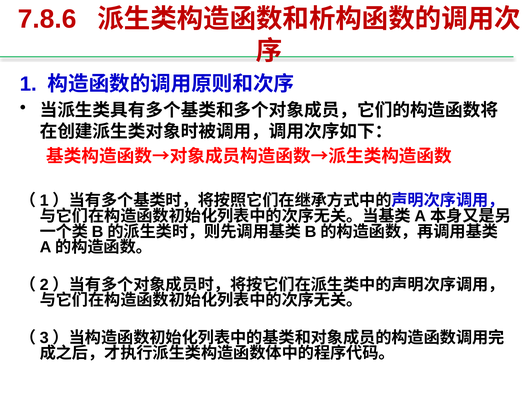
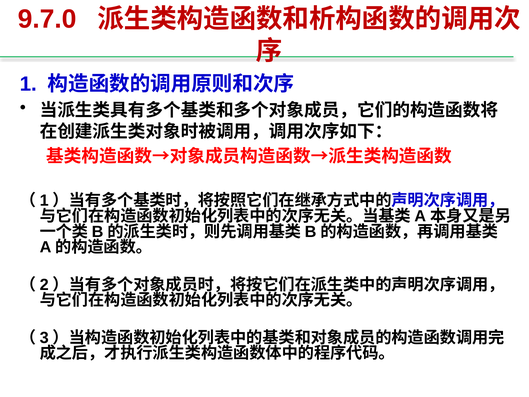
7.8.6: 7.8.6 -> 9.7.0
